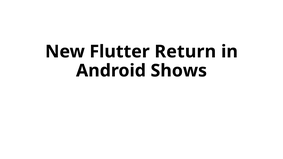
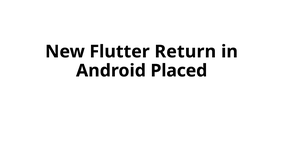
Shows: Shows -> Placed
